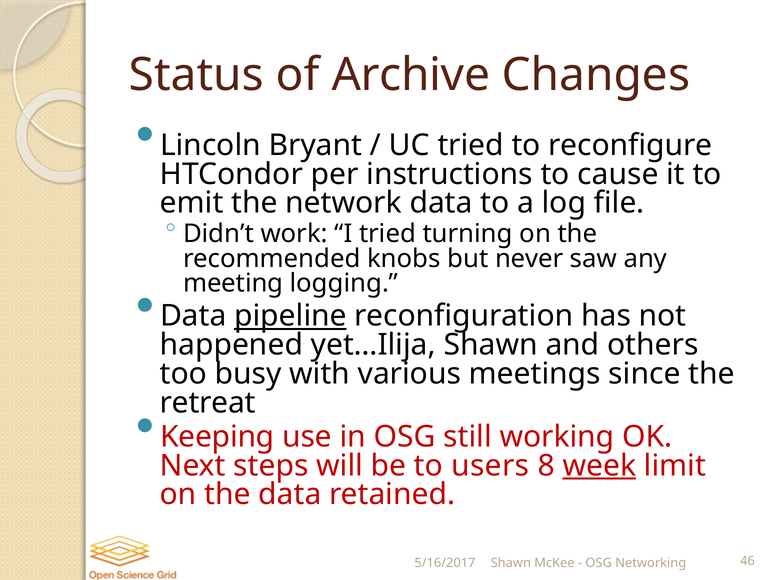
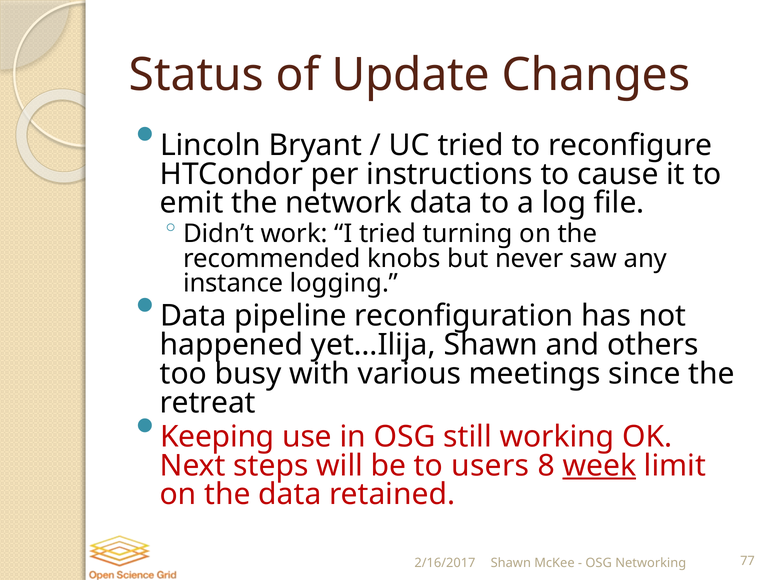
Archive: Archive -> Update
meeting: meeting -> instance
pipeline underline: present -> none
5/16/2017: 5/16/2017 -> 2/16/2017
46: 46 -> 77
